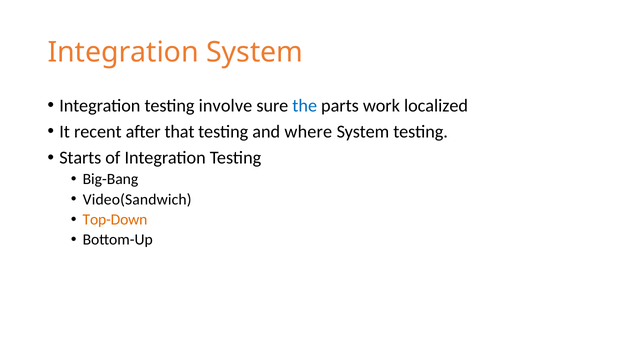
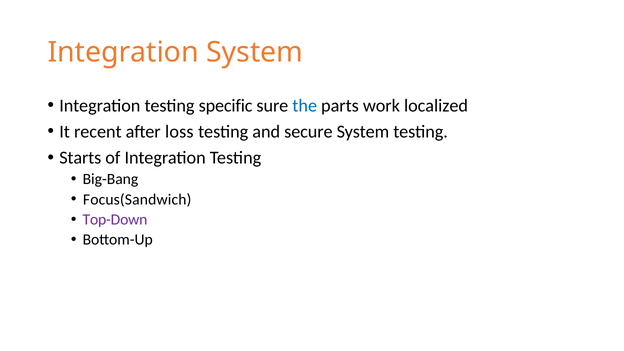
involve: involve -> specific
that: that -> loss
where: where -> secure
Video(Sandwich: Video(Sandwich -> Focus(Sandwich
Top-Down colour: orange -> purple
